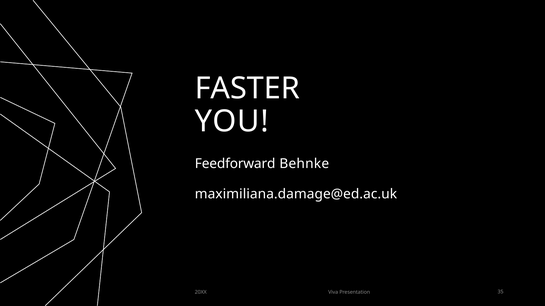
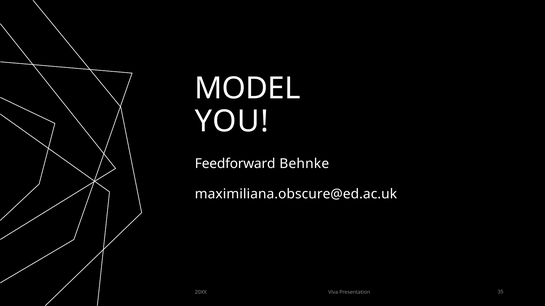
FASTER: FASTER -> MODEL
maximiliana.damage@ed.ac.uk: maximiliana.damage@ed.ac.uk -> maximiliana.obscure@ed.ac.uk
